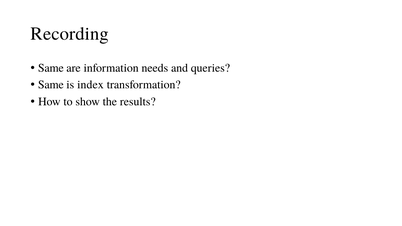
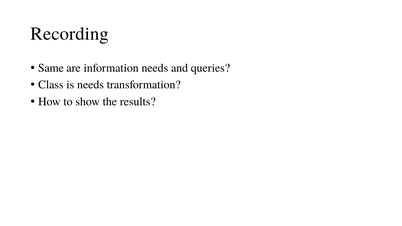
Same at (51, 85): Same -> Class
is index: index -> needs
